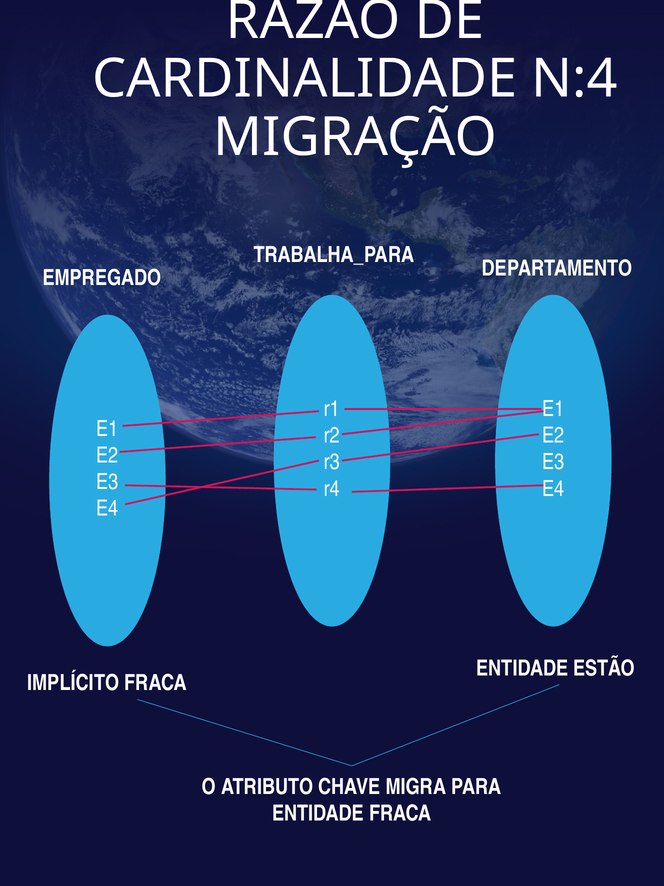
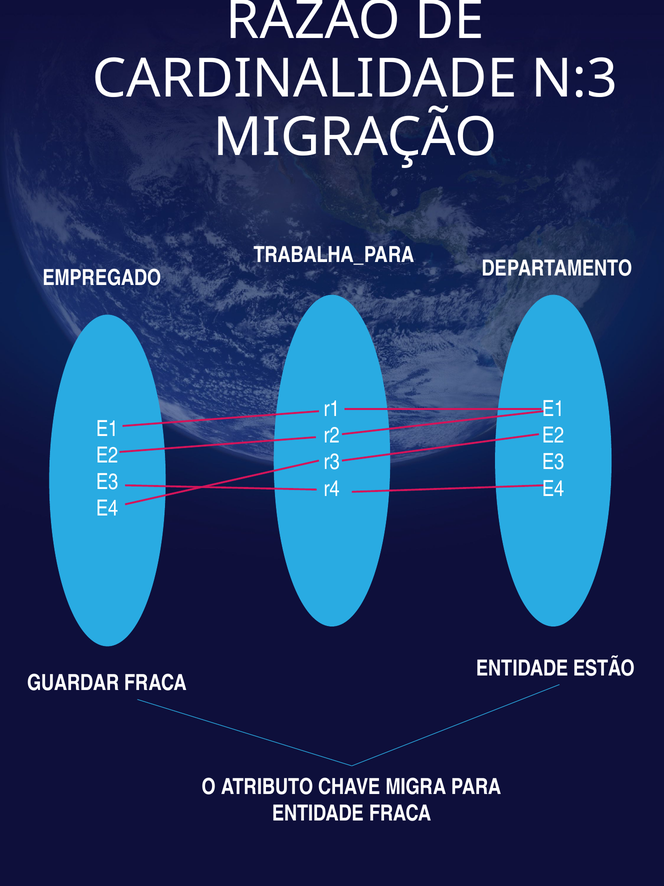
N:4: N:4 -> N:3
IMPLÍCITO: IMPLÍCITO -> GUARDAR
